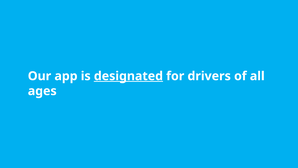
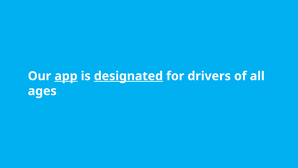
app underline: none -> present
